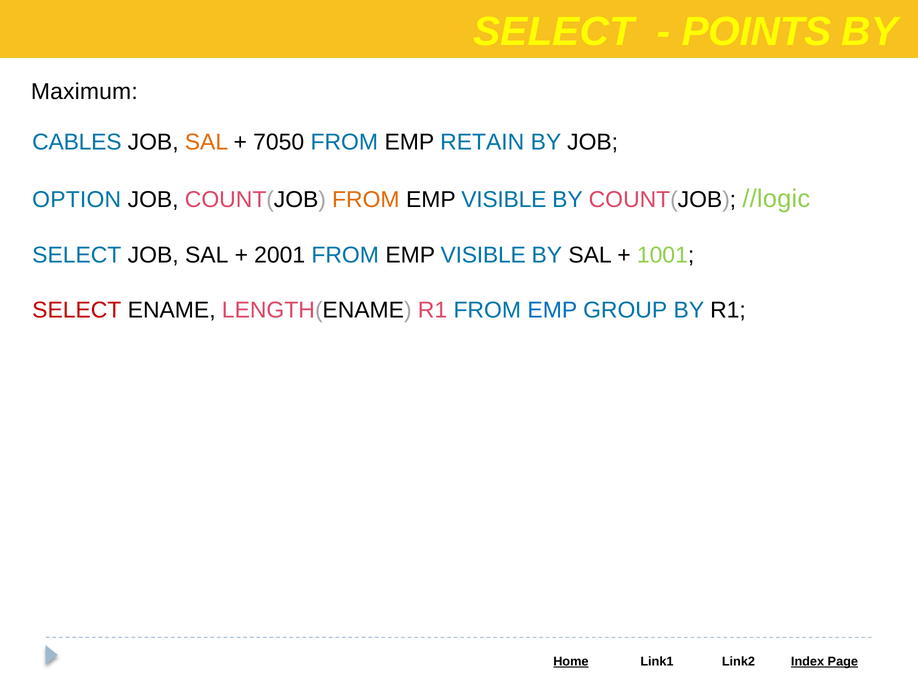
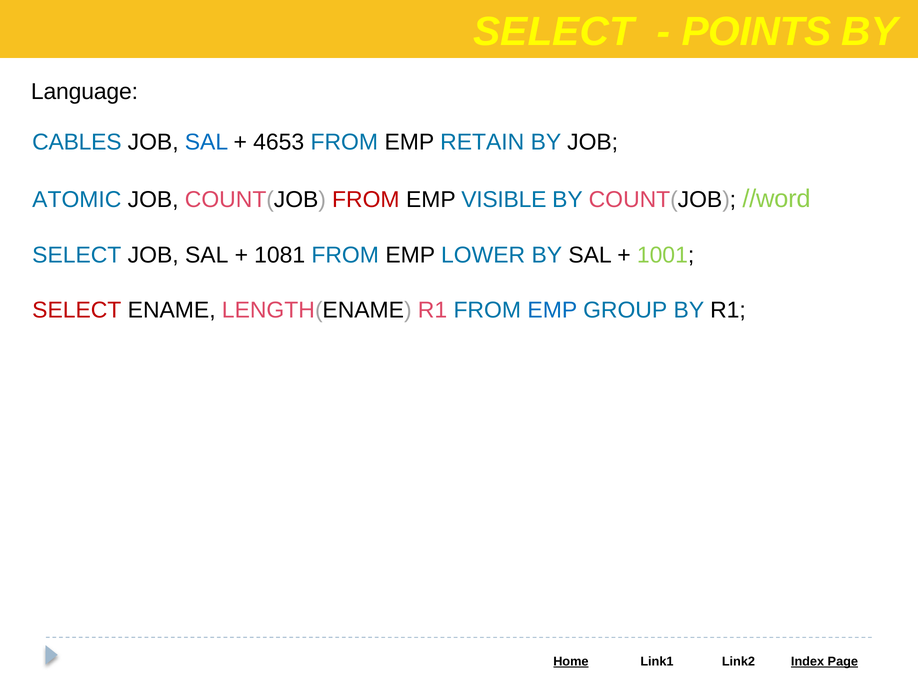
Maximum: Maximum -> Language
SAL at (207, 142) colour: orange -> blue
7050: 7050 -> 4653
OPTION: OPTION -> ATOMIC
FROM at (366, 200) colour: orange -> red
//logic: //logic -> //word
2001: 2001 -> 1081
VISIBLE at (483, 256): VISIBLE -> LOWER
